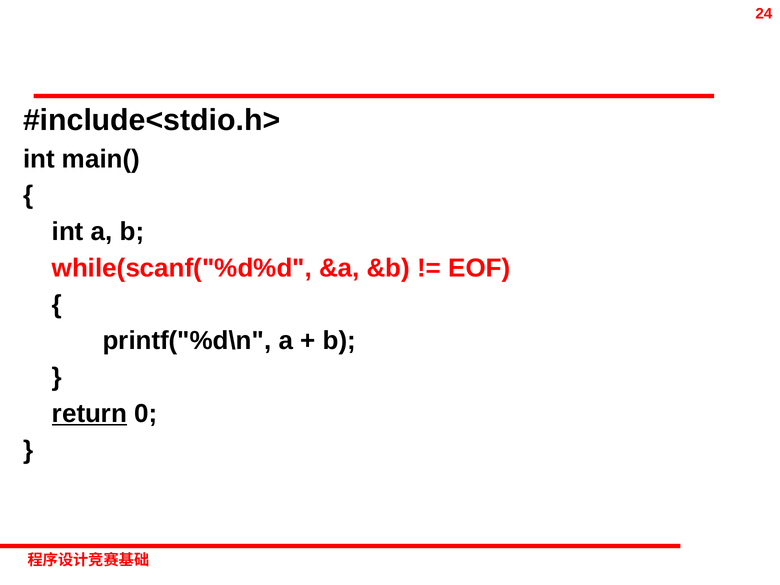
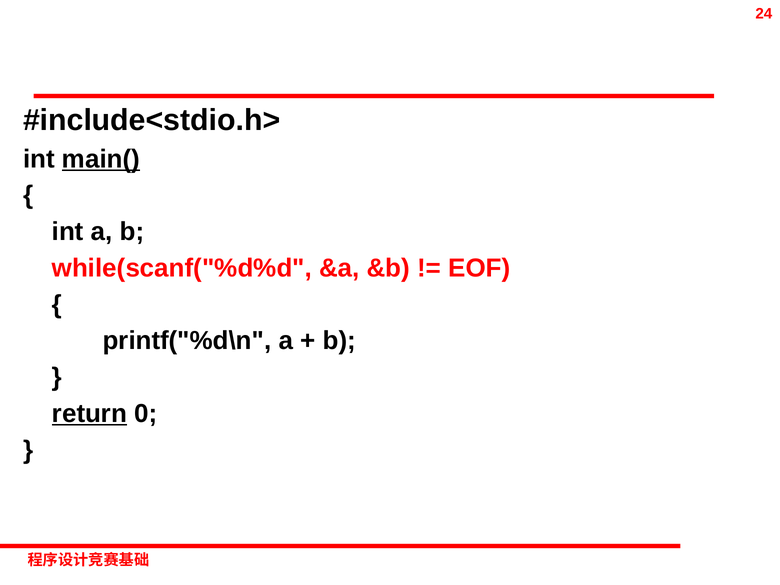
main( underline: none -> present
